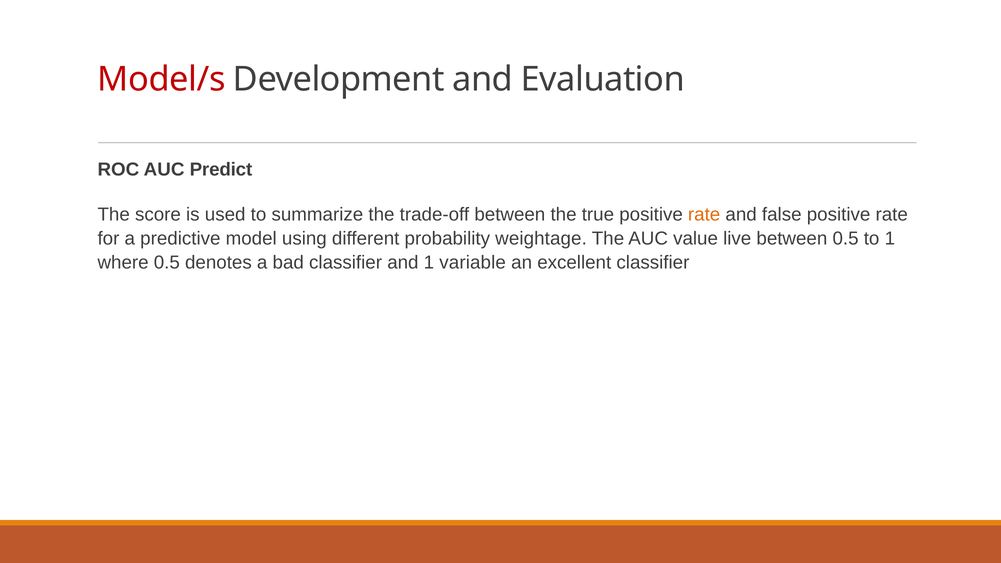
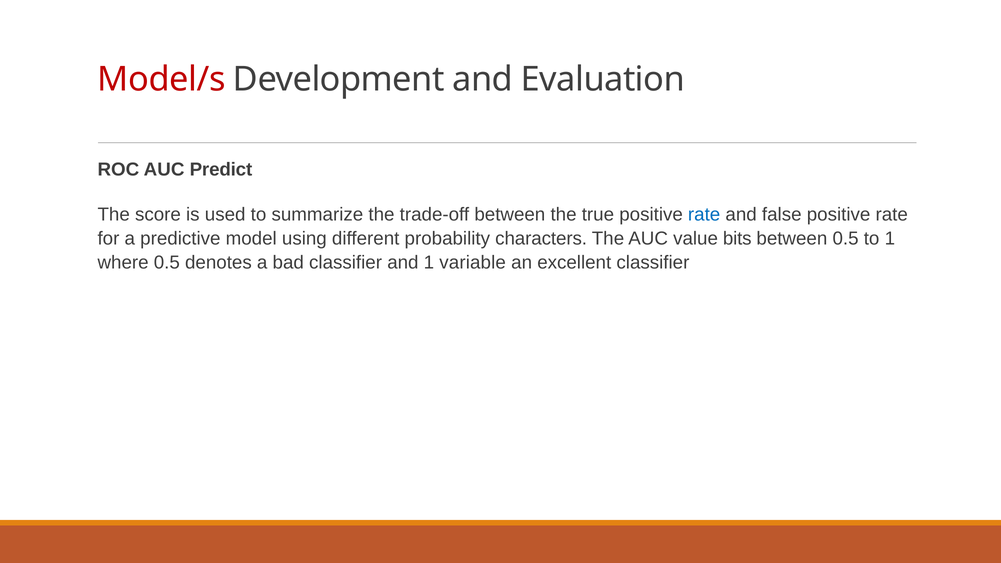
rate at (704, 214) colour: orange -> blue
weightage: weightage -> characters
live: live -> bits
